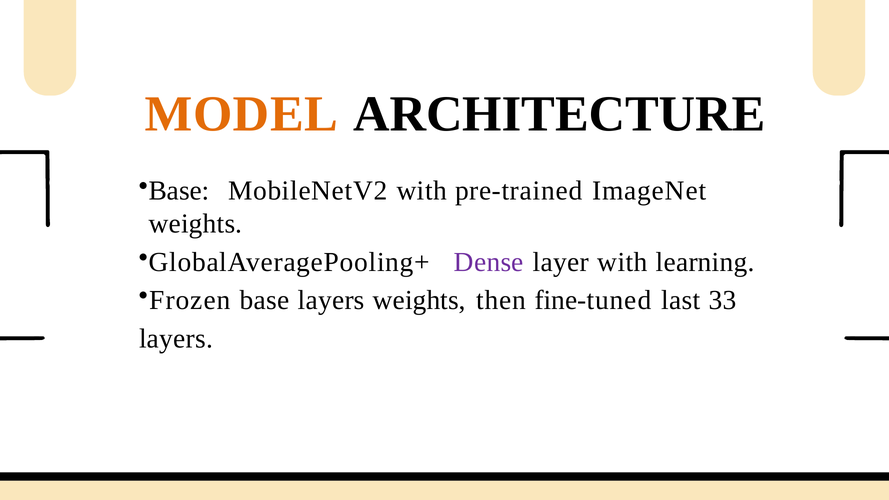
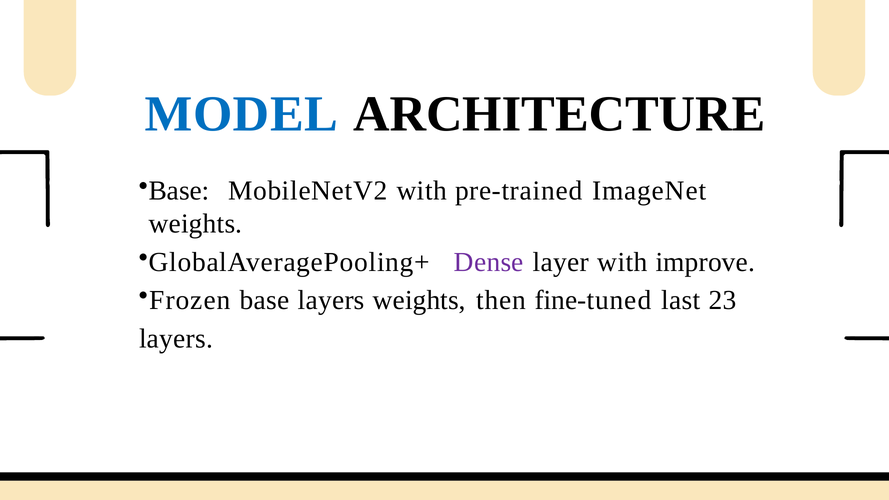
MODEL colour: orange -> blue
learning: learning -> improve
33: 33 -> 23
